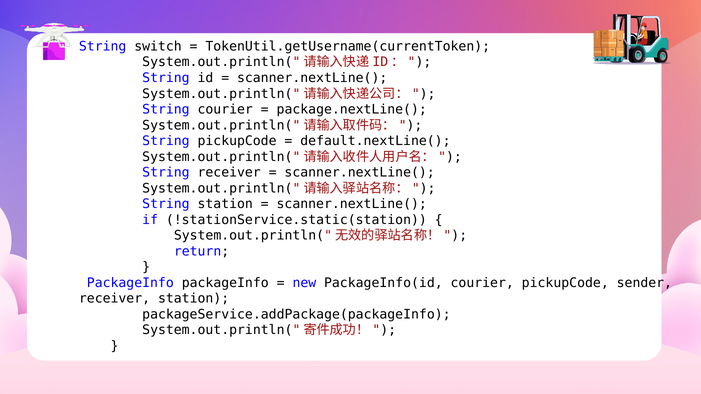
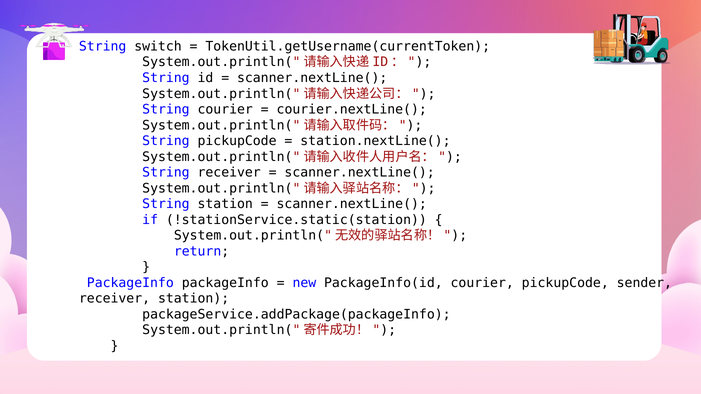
package.nextLine(: package.nextLine( -> courier.nextLine(
default.nextLine(: default.nextLine( -> station.nextLine(
